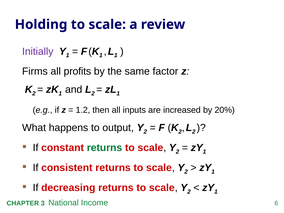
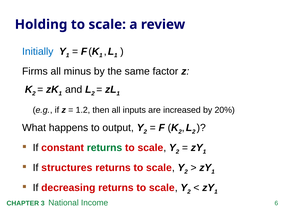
Initially colour: purple -> blue
profits: profits -> minus
consistent: consistent -> structures
